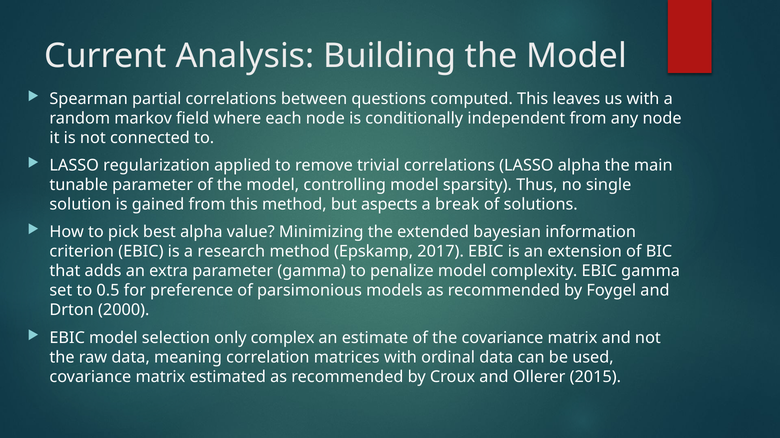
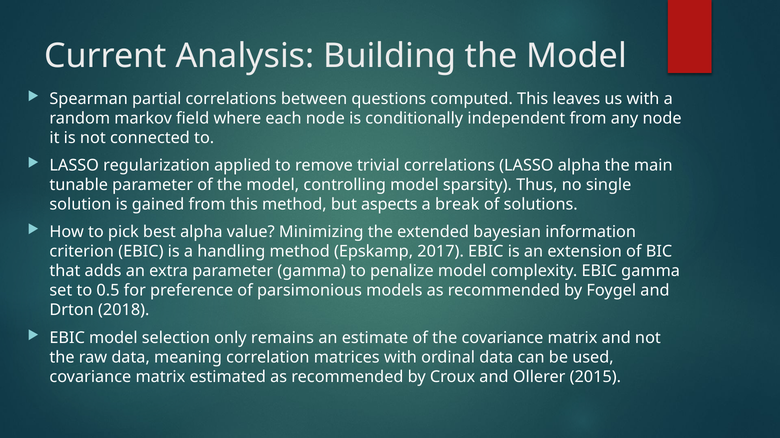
research: research -> handling
2000: 2000 -> 2018
complex: complex -> remains
